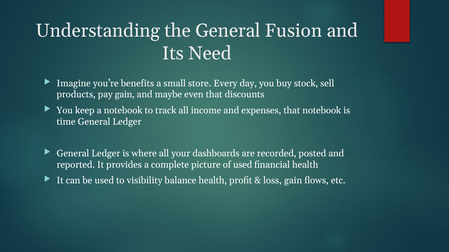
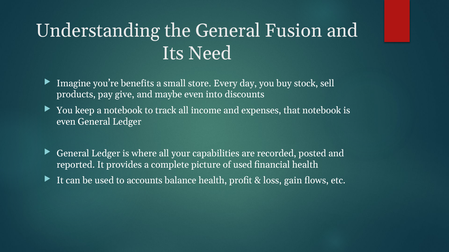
pay gain: gain -> give
even that: that -> into
time at (66, 122): time -> even
dashboards: dashboards -> capabilities
visibility: visibility -> accounts
